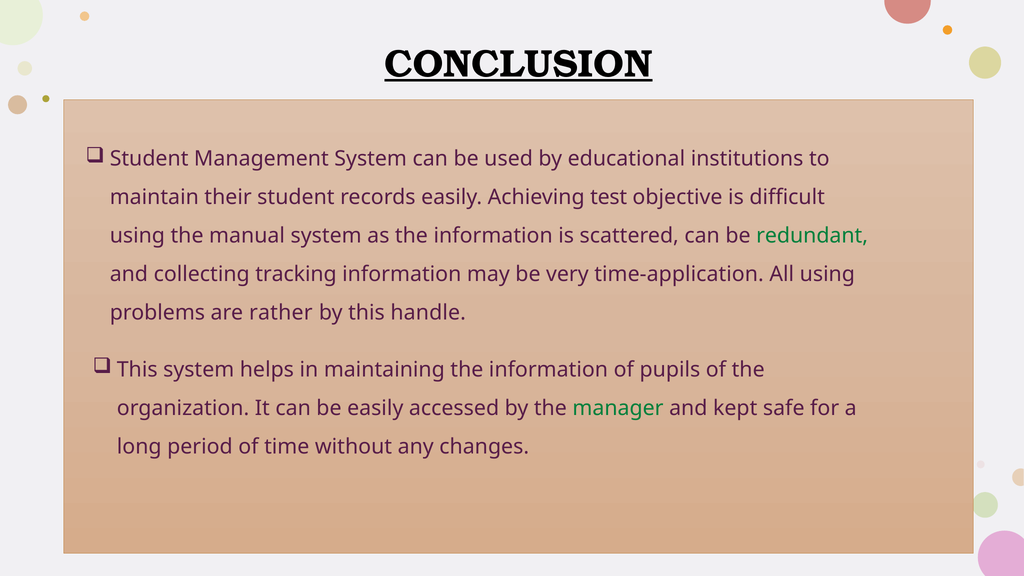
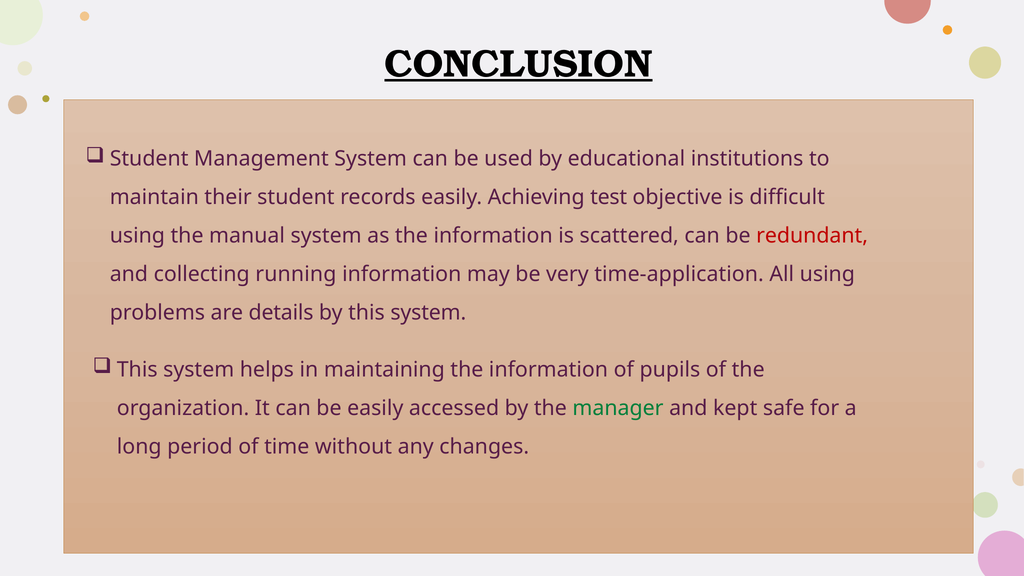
redundant colour: green -> red
tracking: tracking -> running
rather: rather -> details
by this handle: handle -> system
